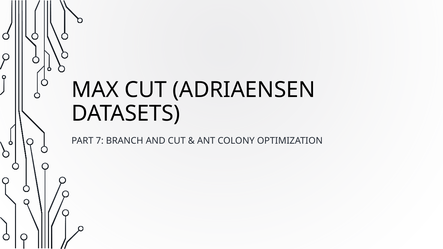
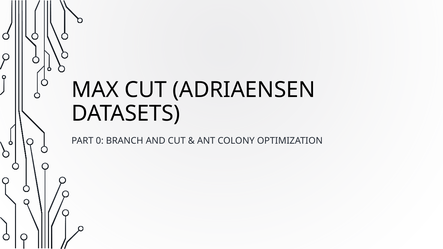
7: 7 -> 0
